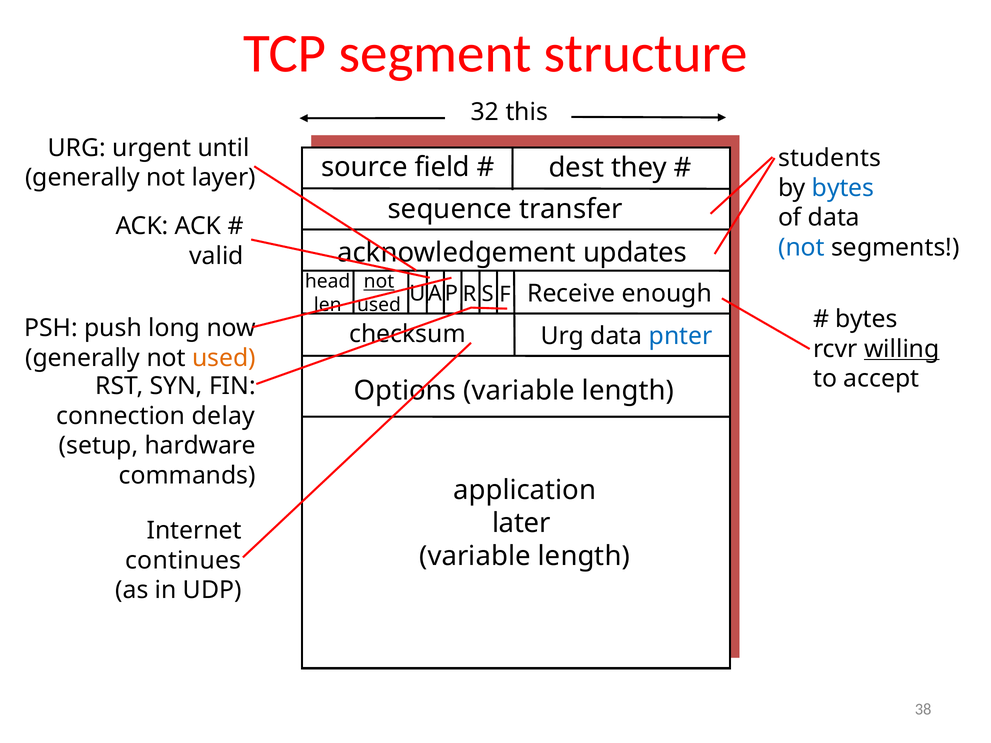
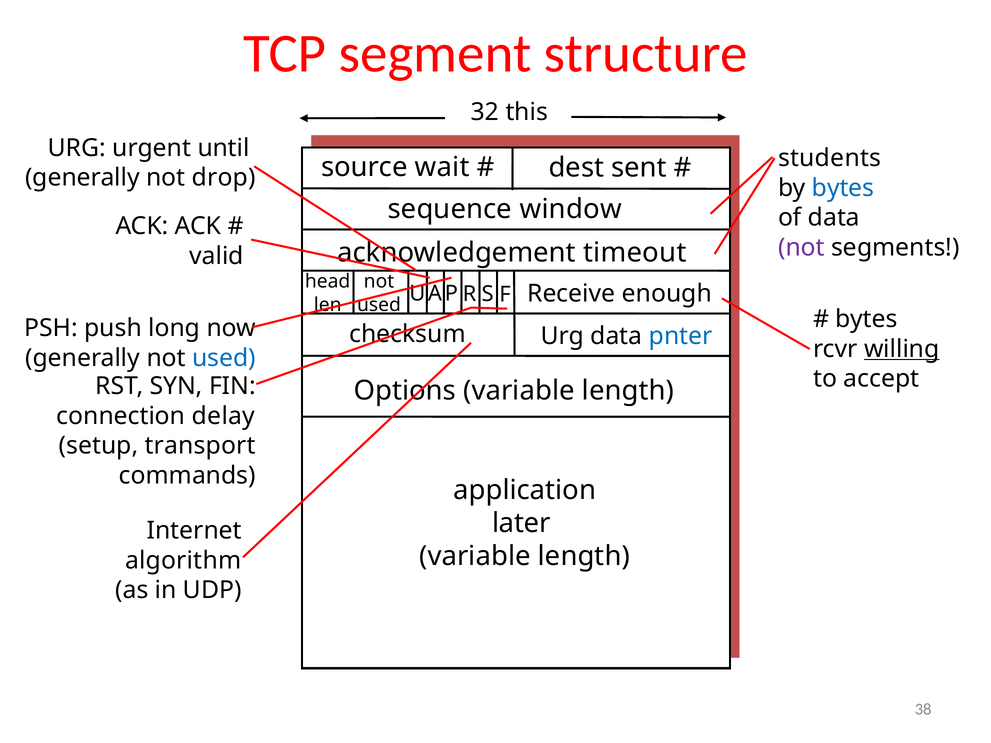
field: field -> wait
they: they -> sent
layer: layer -> drop
transfer: transfer -> window
not at (801, 247) colour: blue -> purple
updates: updates -> timeout
not at (379, 282) underline: present -> none
used at (224, 358) colour: orange -> blue
hardware: hardware -> transport
continues: continues -> algorithm
